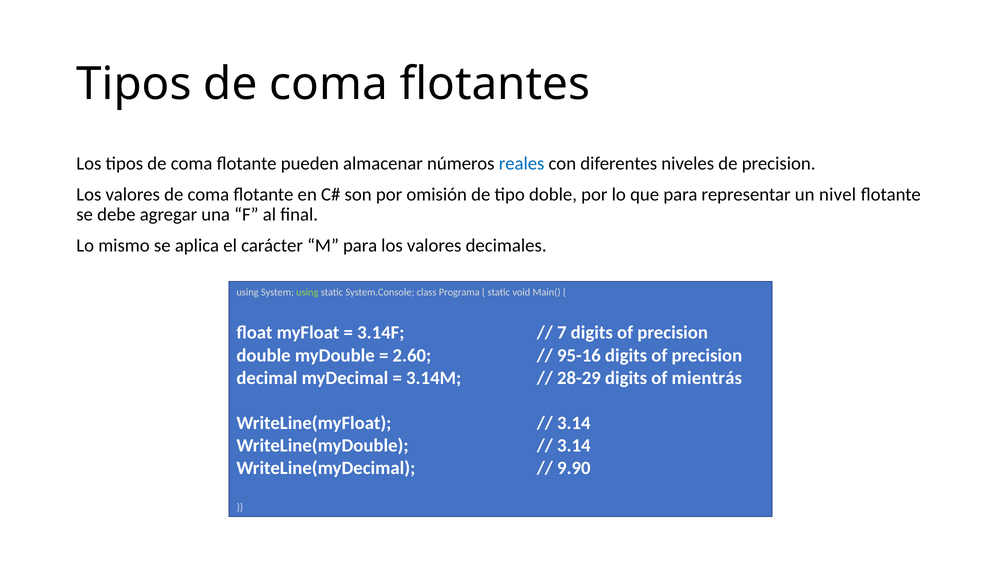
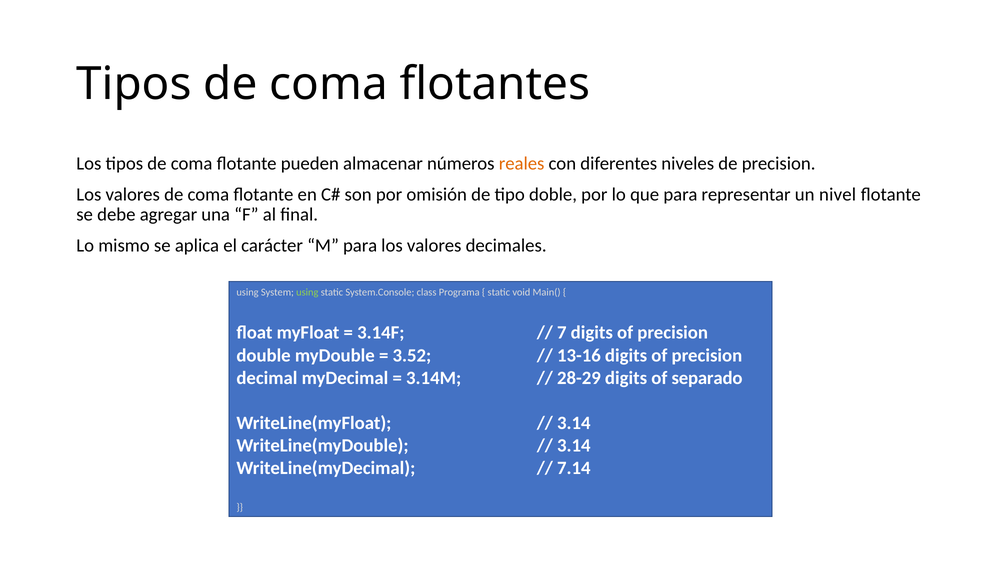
reales colour: blue -> orange
2.60: 2.60 -> 3.52
95-16: 95-16 -> 13-16
mientrás: mientrás -> separado
9.90: 9.90 -> 7.14
